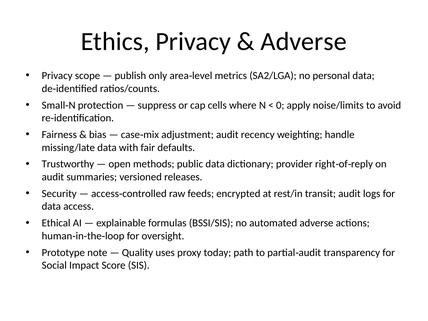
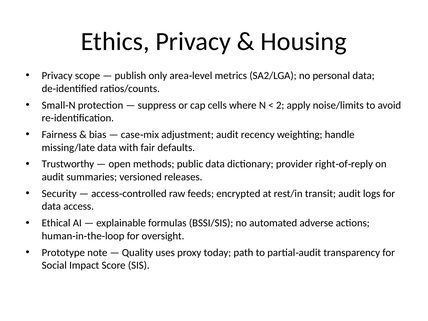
Adverse at (304, 41): Adverse -> Housing
0: 0 -> 2
